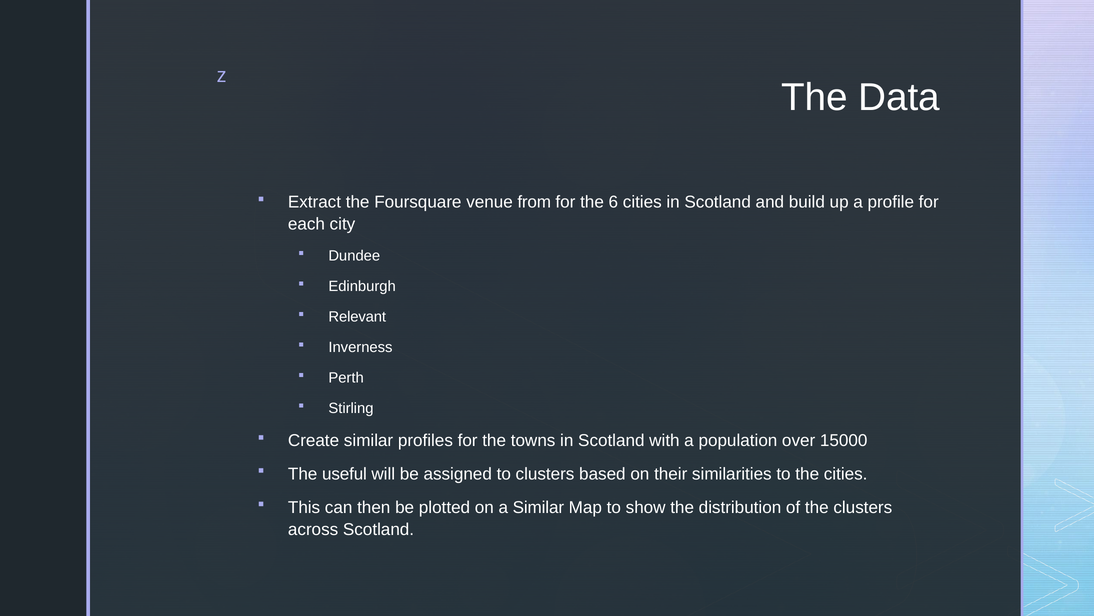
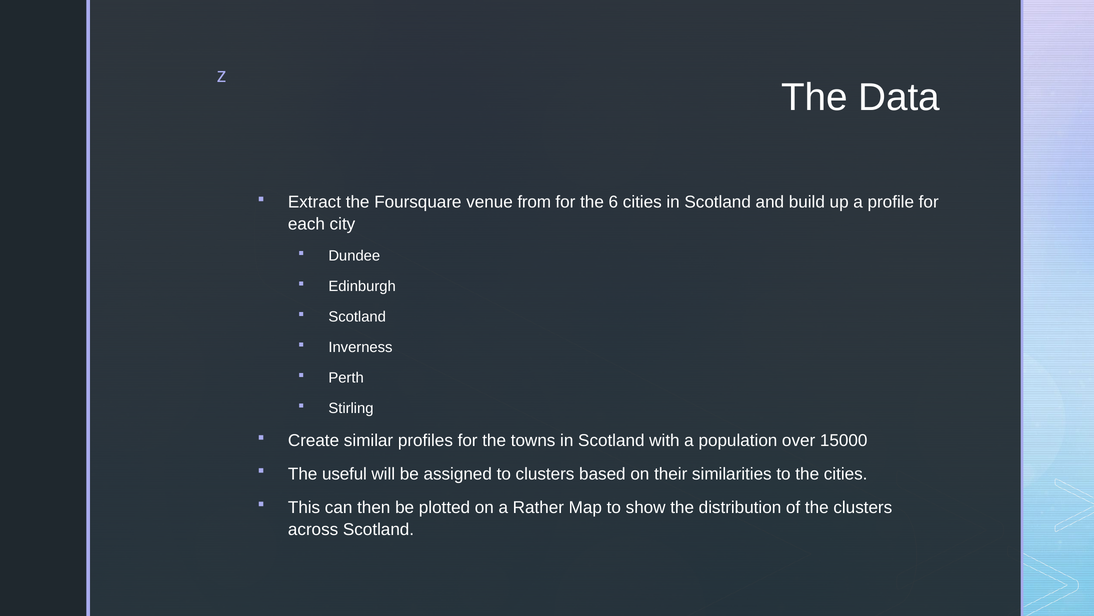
Relevant at (357, 317): Relevant -> Scotland
a Similar: Similar -> Rather
